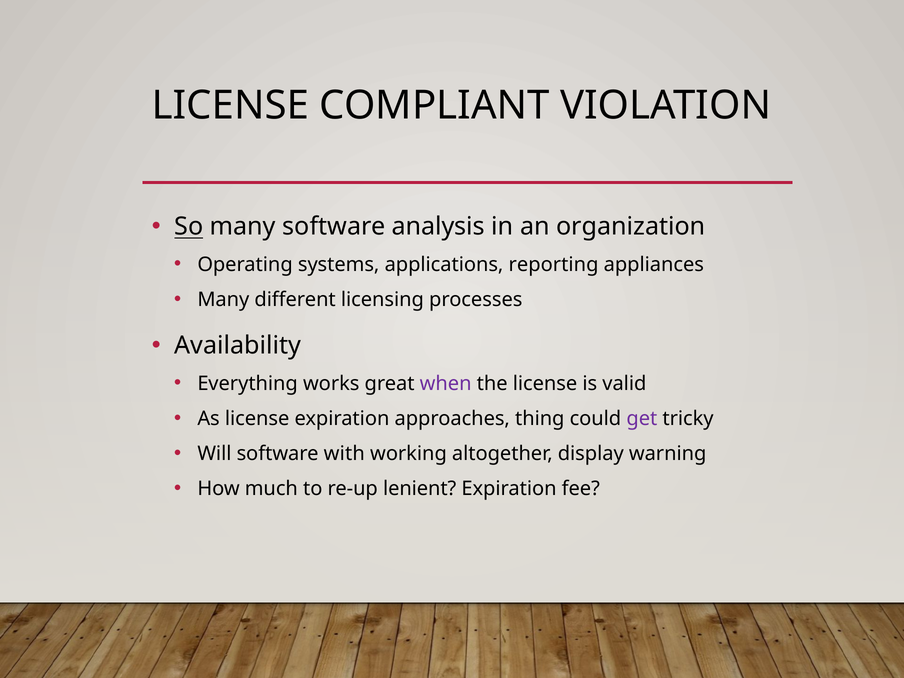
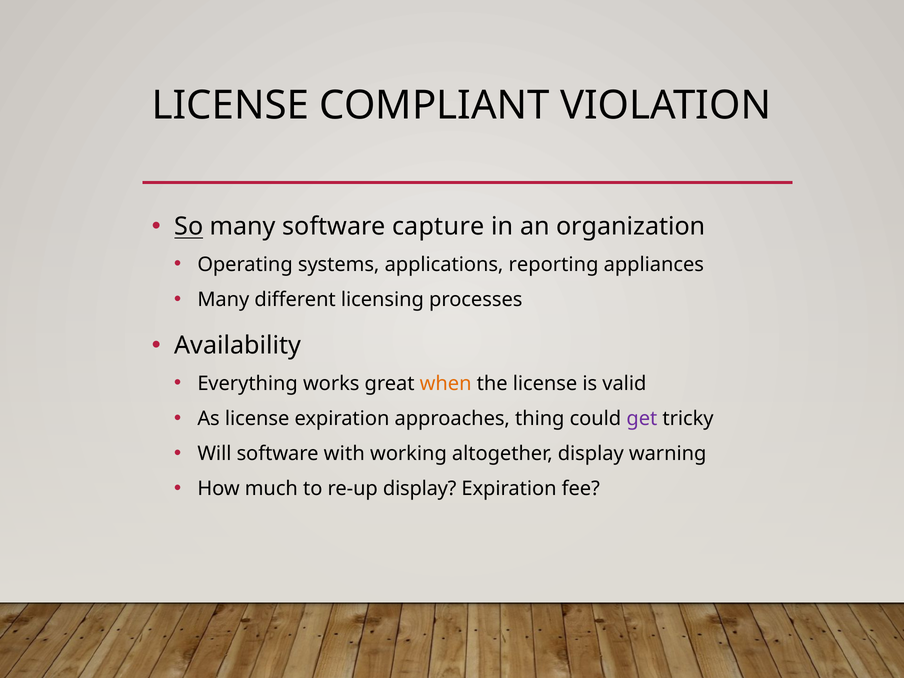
analysis: analysis -> capture
when colour: purple -> orange
re-up lenient: lenient -> display
